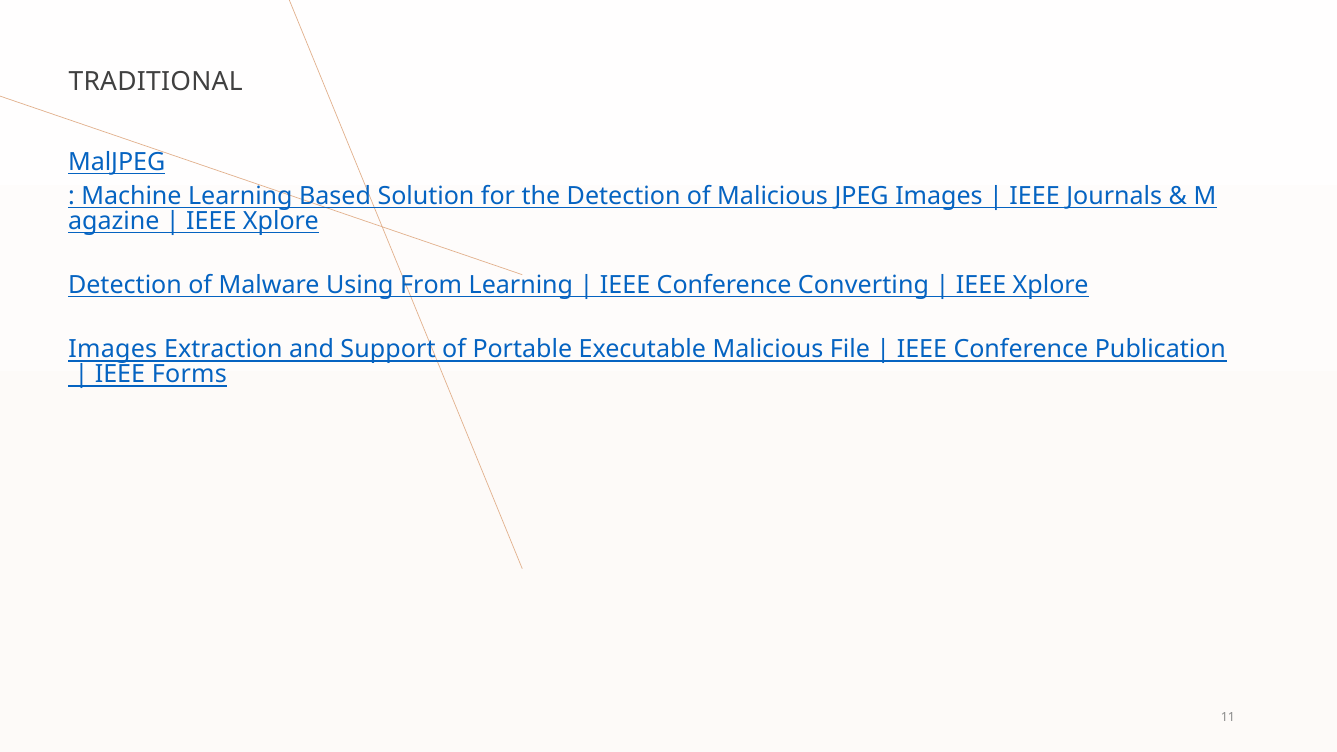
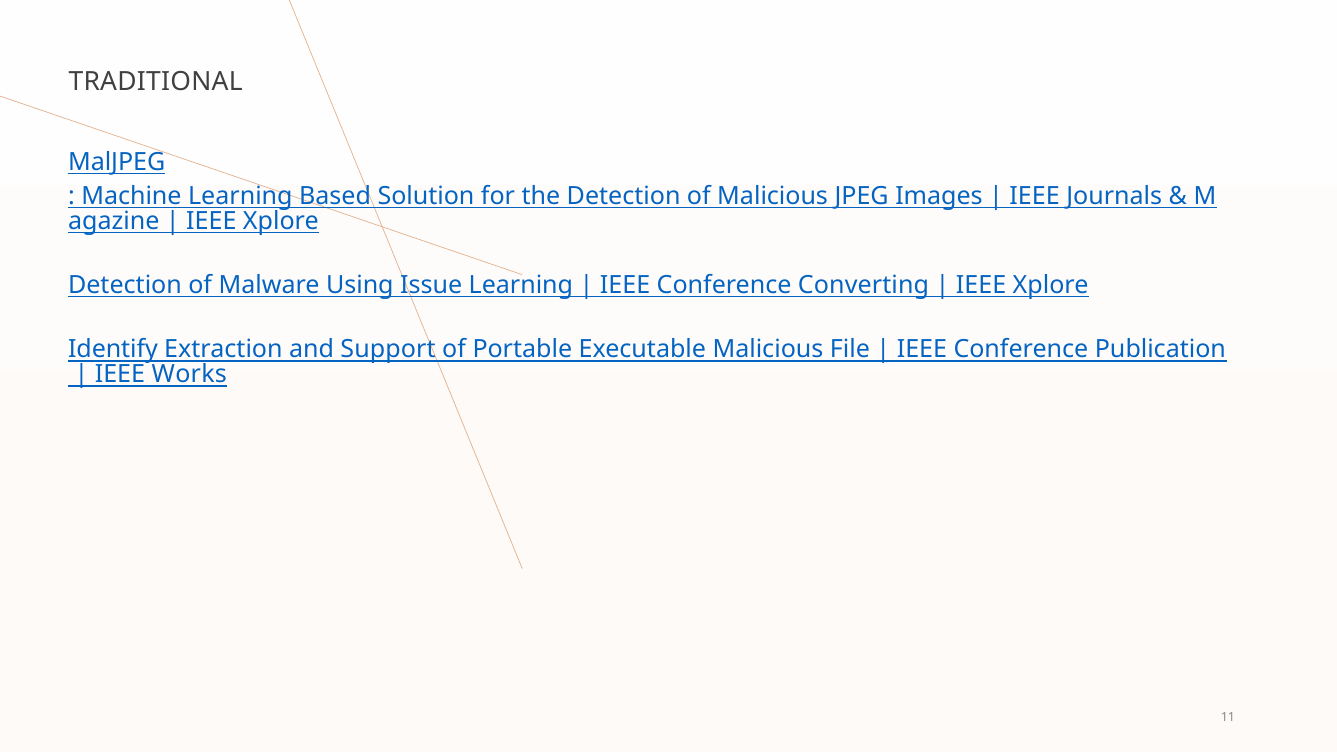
From: From -> Issue
Images at (113, 350): Images -> Identify
Forms: Forms -> Works
